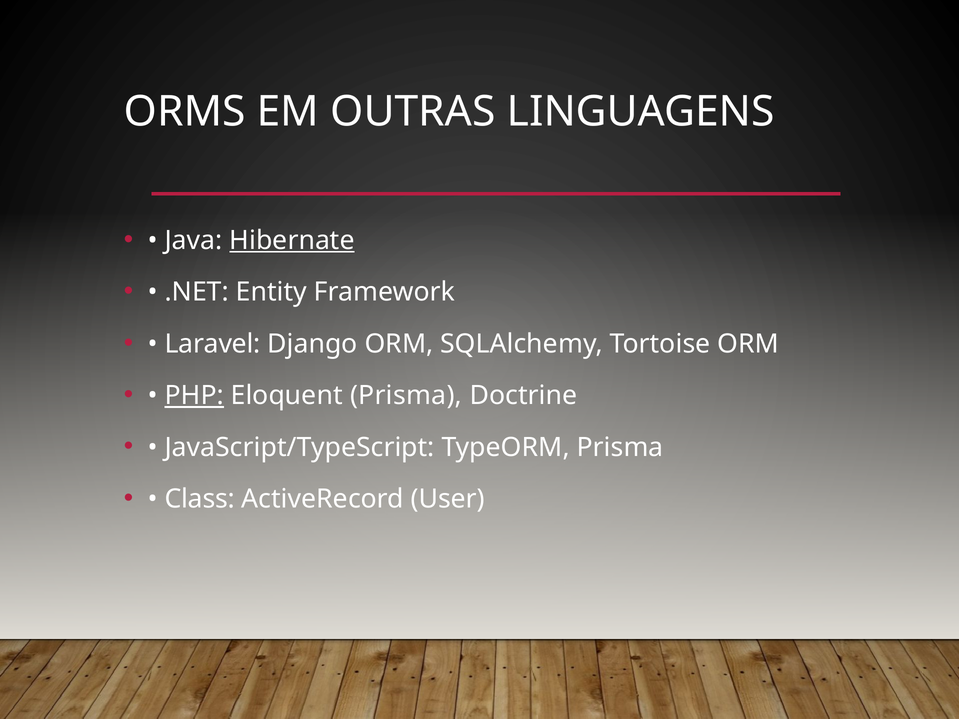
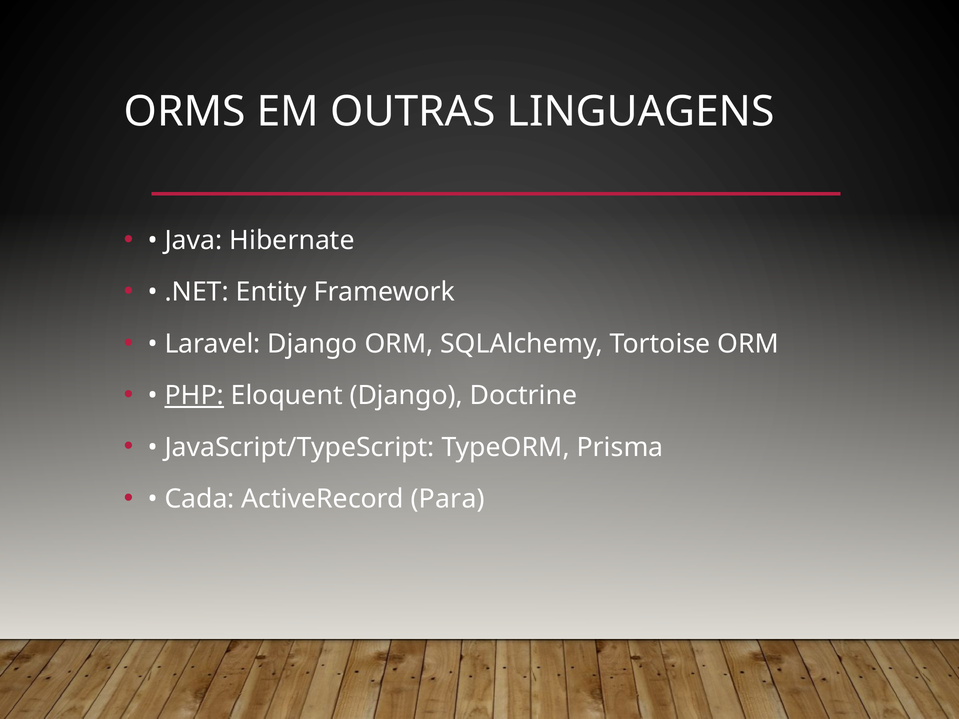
Hibernate underline: present -> none
Eloquent Prisma: Prisma -> Django
Class: Class -> Cada
User: User -> Para
